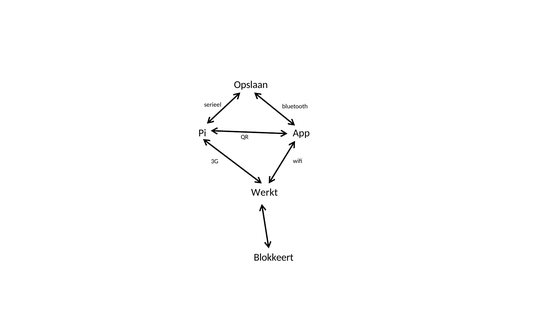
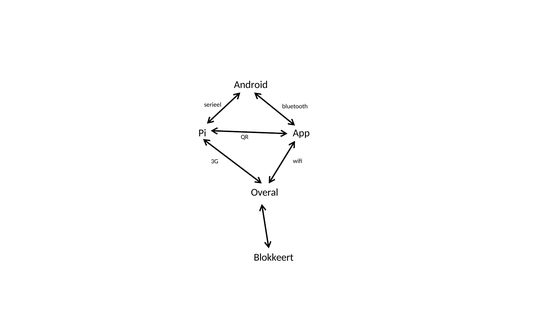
Opslaan: Opslaan -> Android
Werkt: Werkt -> Overal
